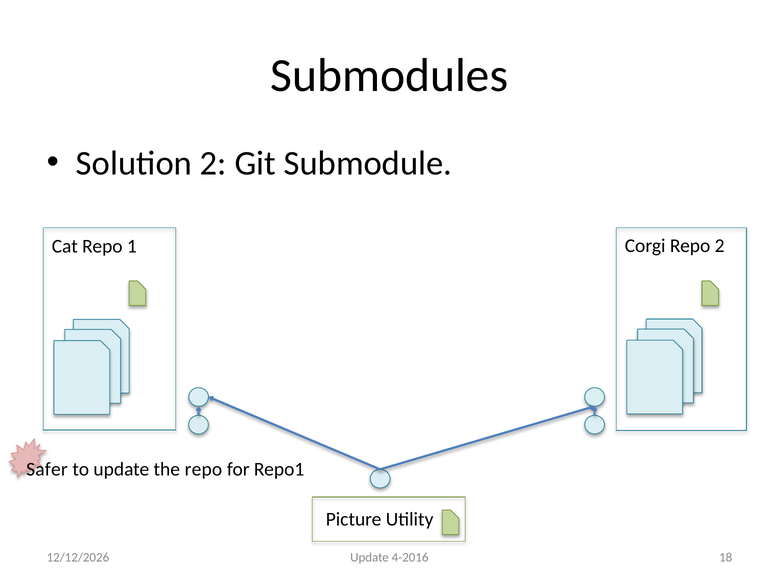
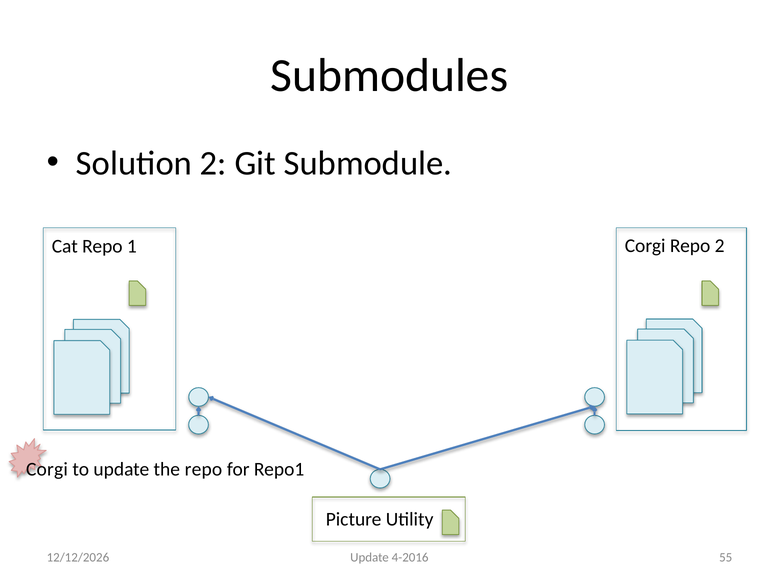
Safer at (47, 469): Safer -> Corgi
18: 18 -> 55
